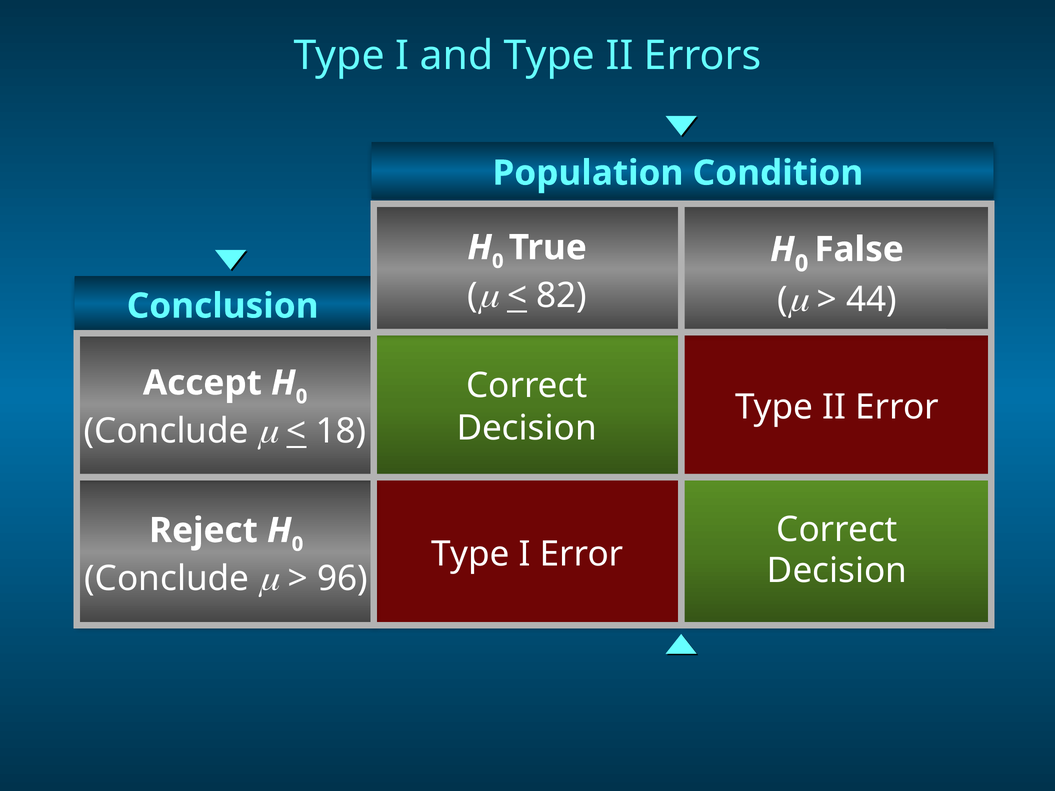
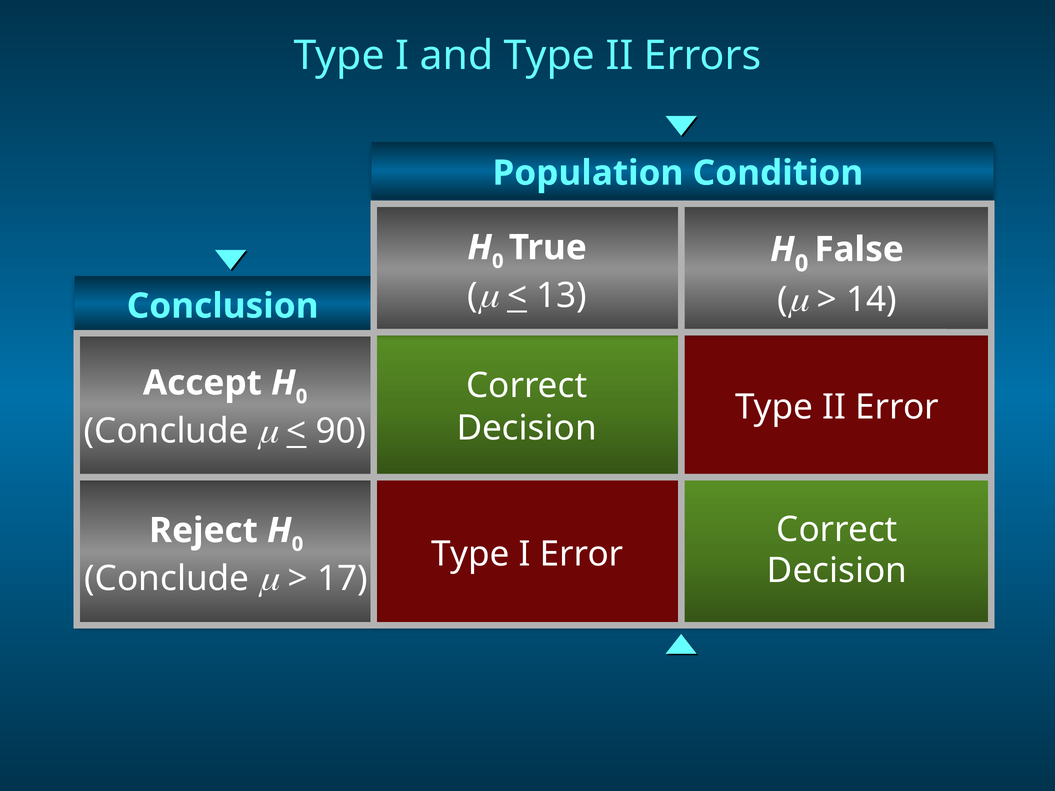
82: 82 -> 13
44: 44 -> 14
18: 18 -> 90
96: 96 -> 17
